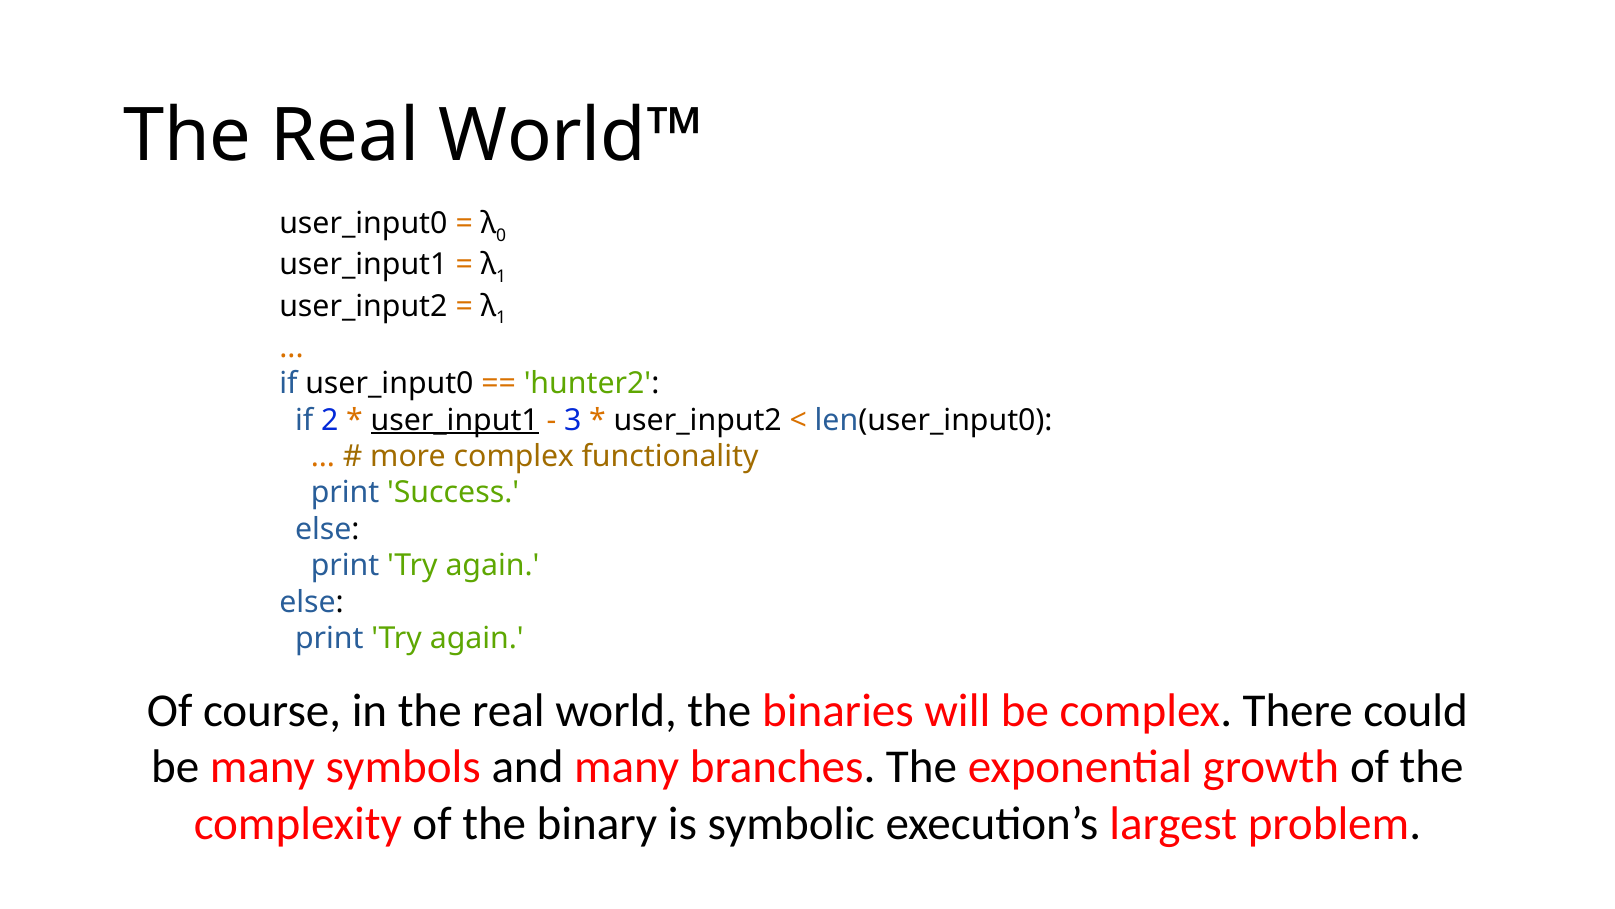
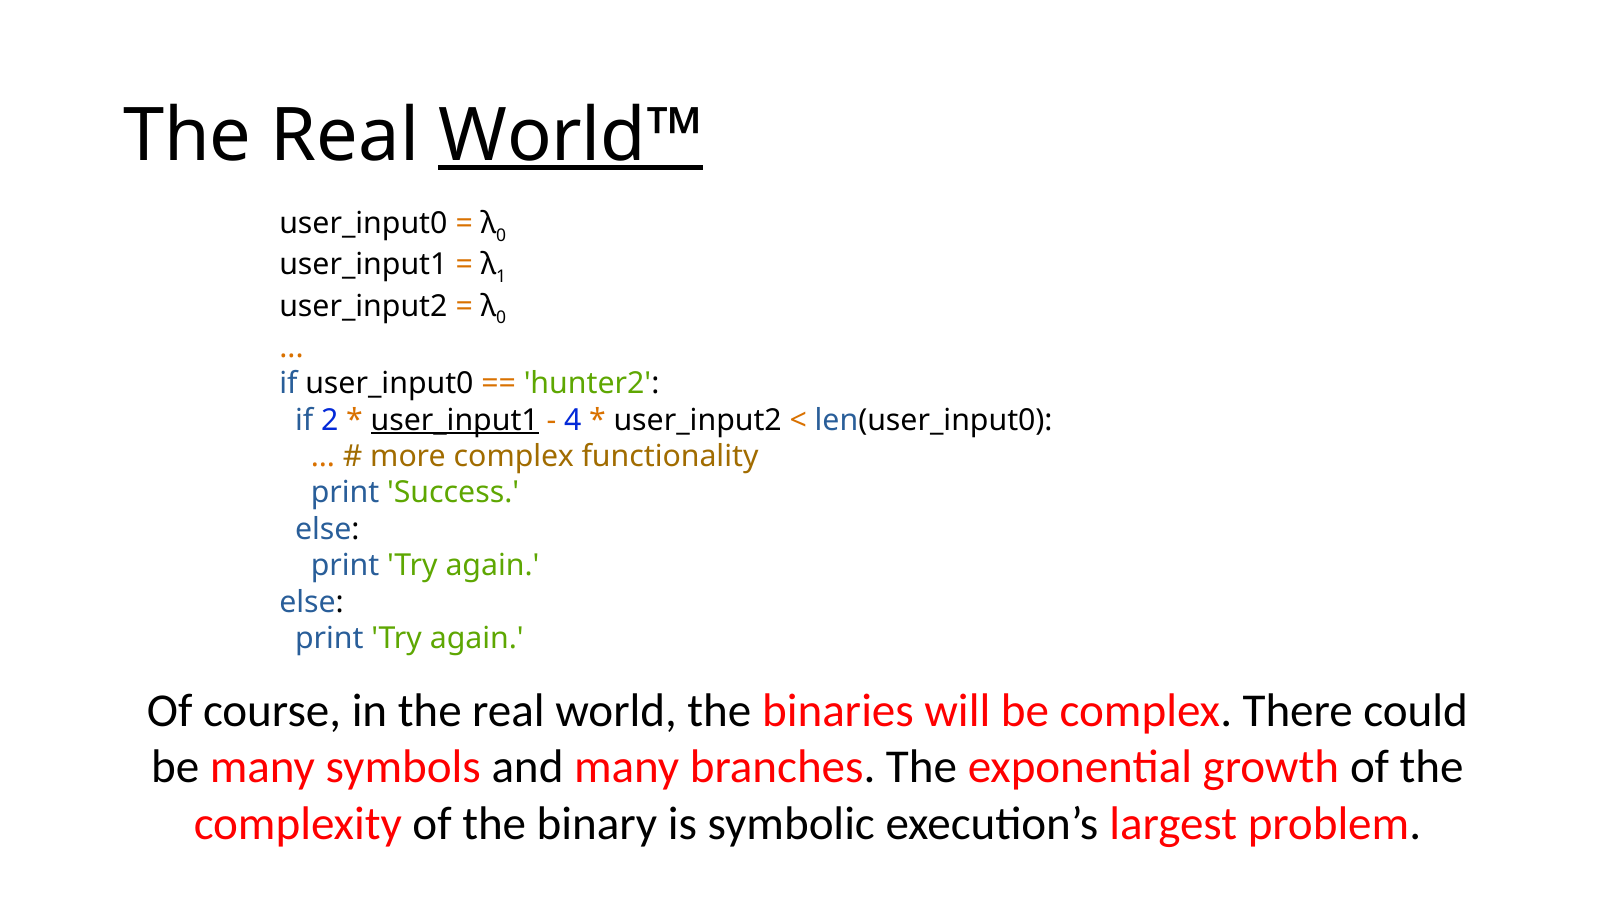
World™ underline: none -> present
1 at (501, 318): 1 -> 0
3: 3 -> 4
